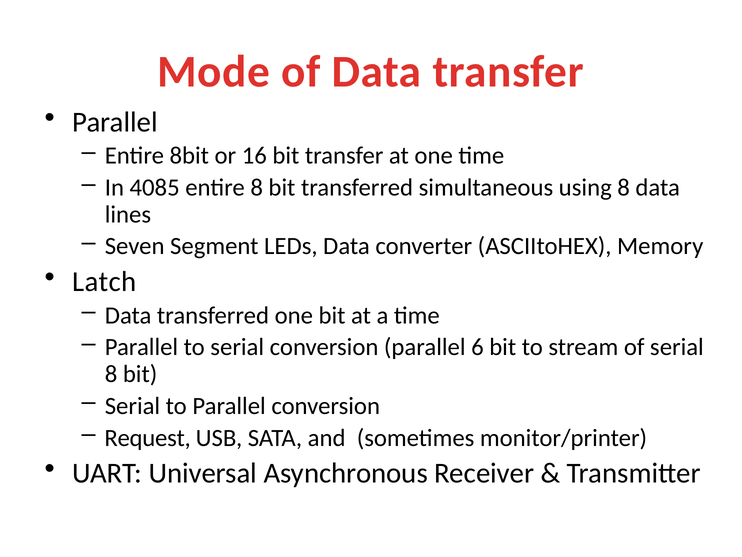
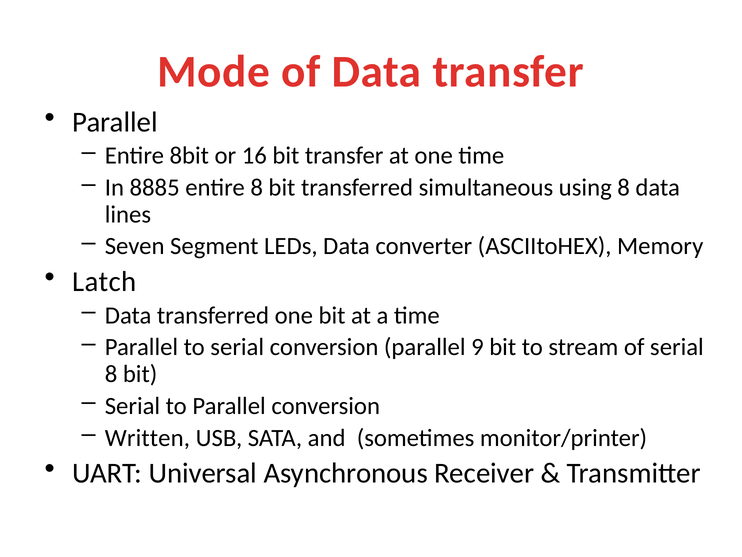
4085: 4085 -> 8885
6: 6 -> 9
Request: Request -> Written
